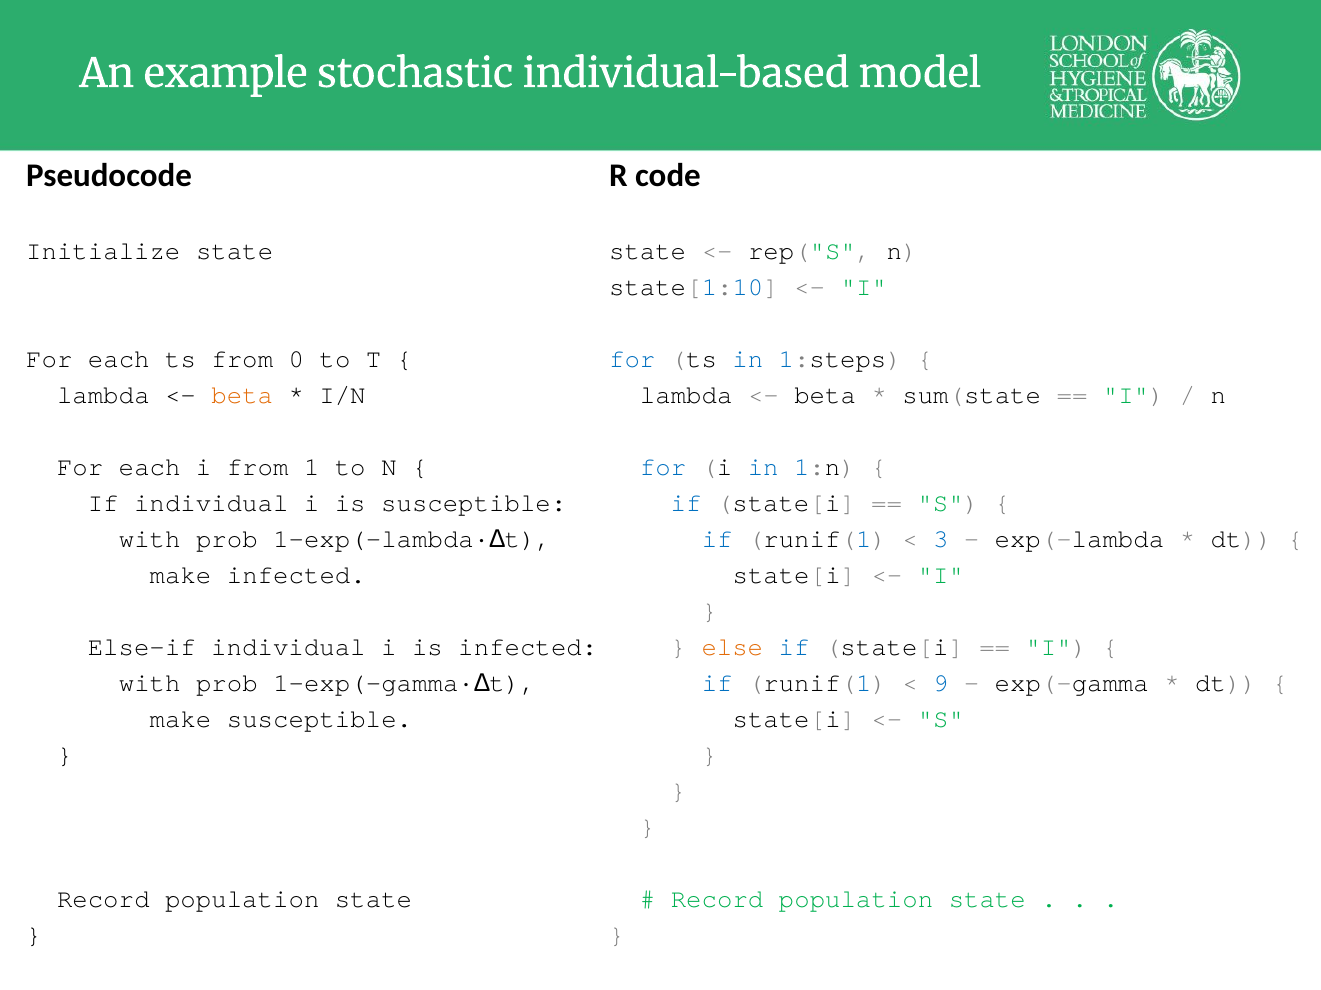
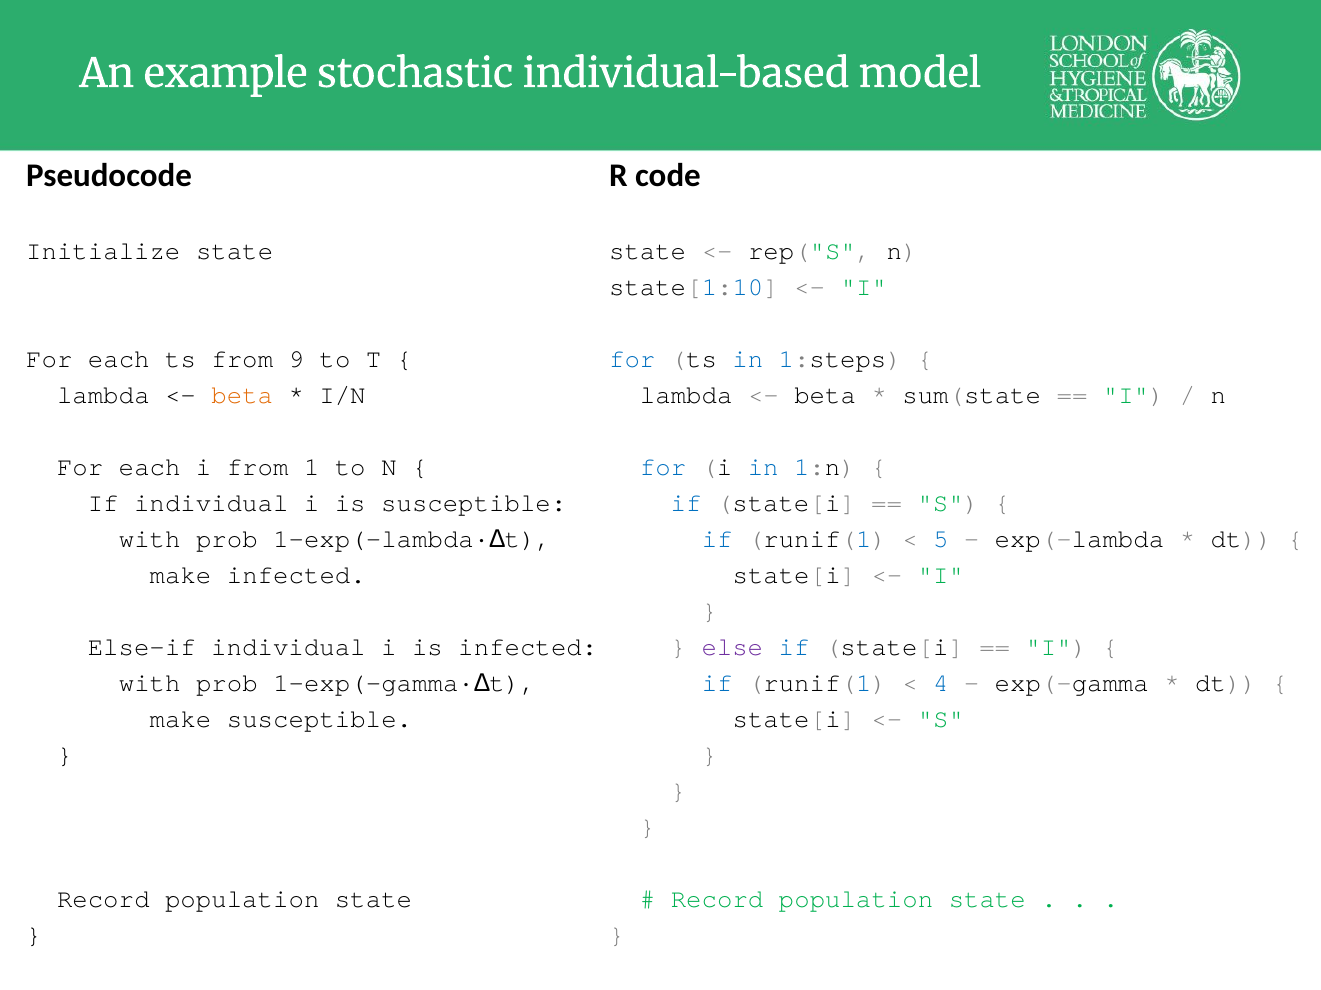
0: 0 -> 9
3: 3 -> 5
else colour: orange -> purple
9: 9 -> 4
